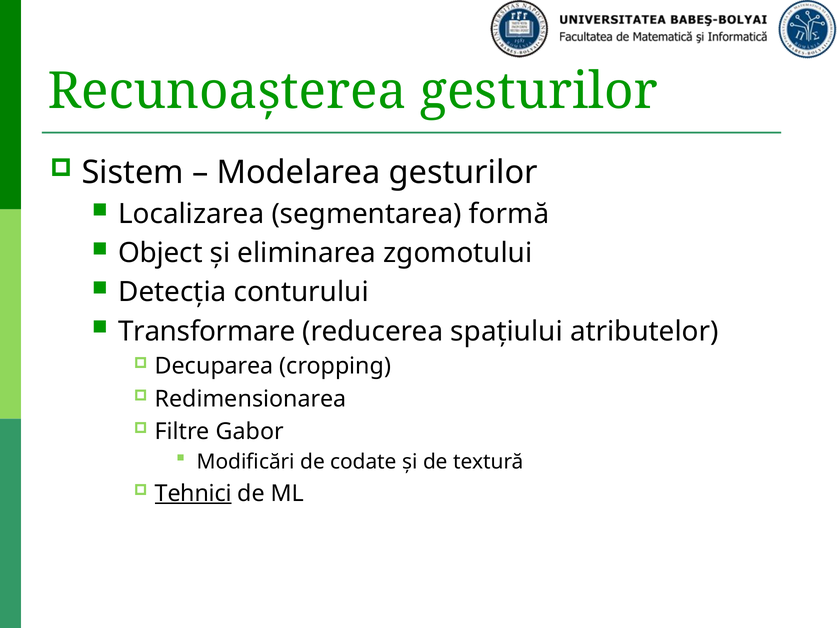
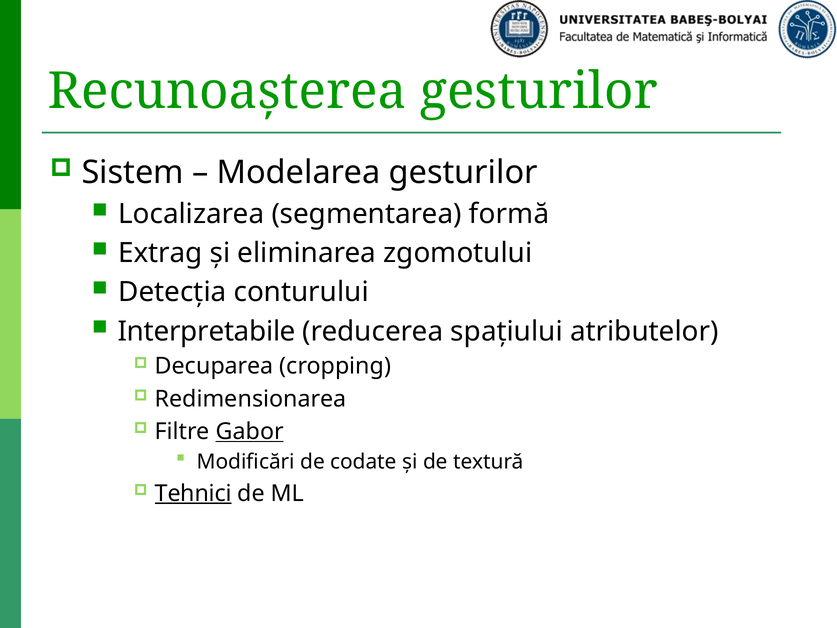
Object: Object -> Extrag
Transformare: Transformare -> Interpretabile
Gabor underline: none -> present
